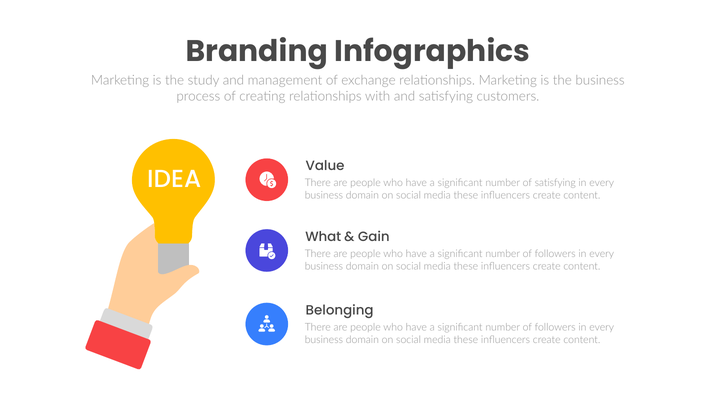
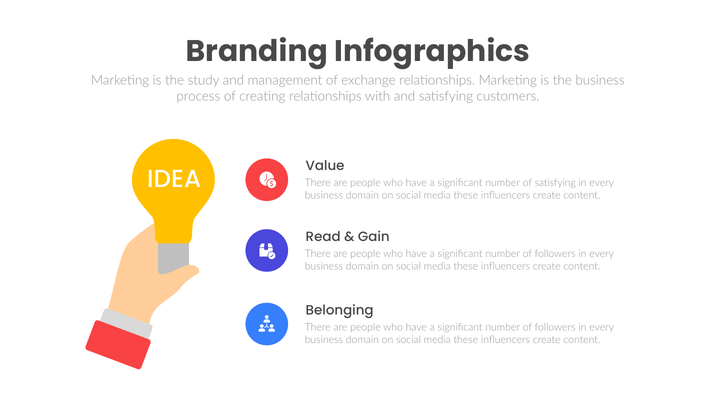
What: What -> Read
